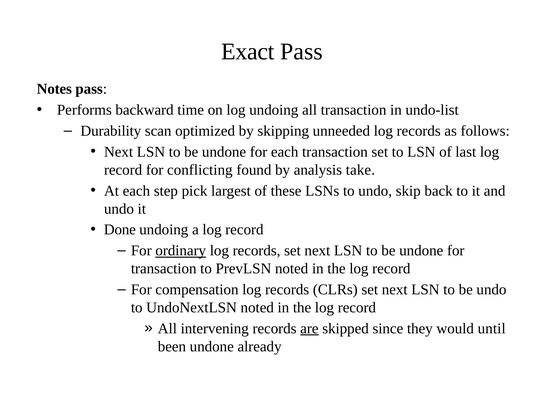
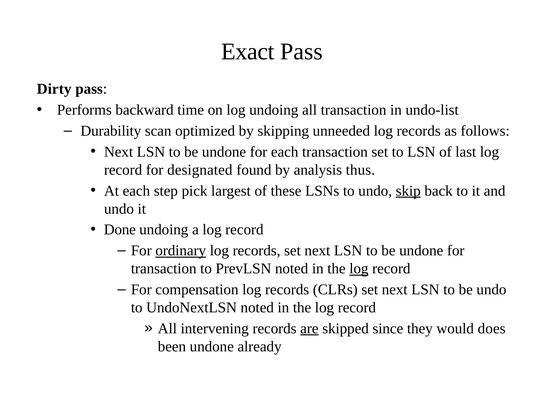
Notes: Notes -> Dirty
conflicting: conflicting -> designated
take: take -> thus
skip underline: none -> present
log at (359, 268) underline: none -> present
until: until -> does
